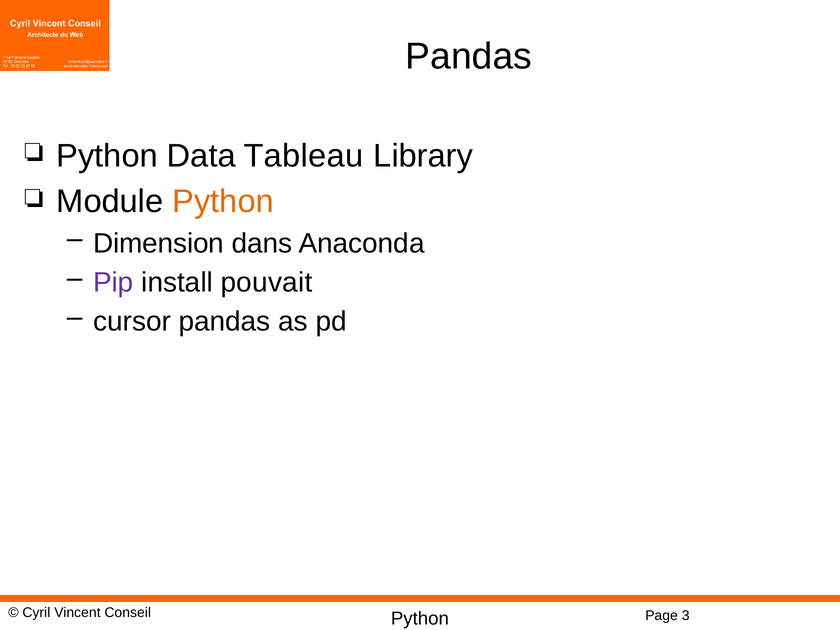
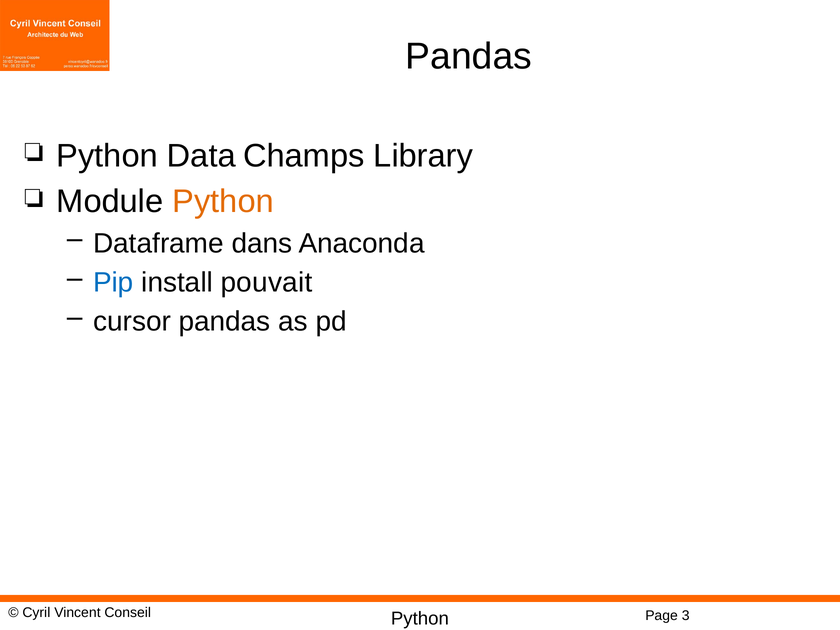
Tableau: Tableau -> Champs
Dimension: Dimension -> Dataframe
Pip colour: purple -> blue
